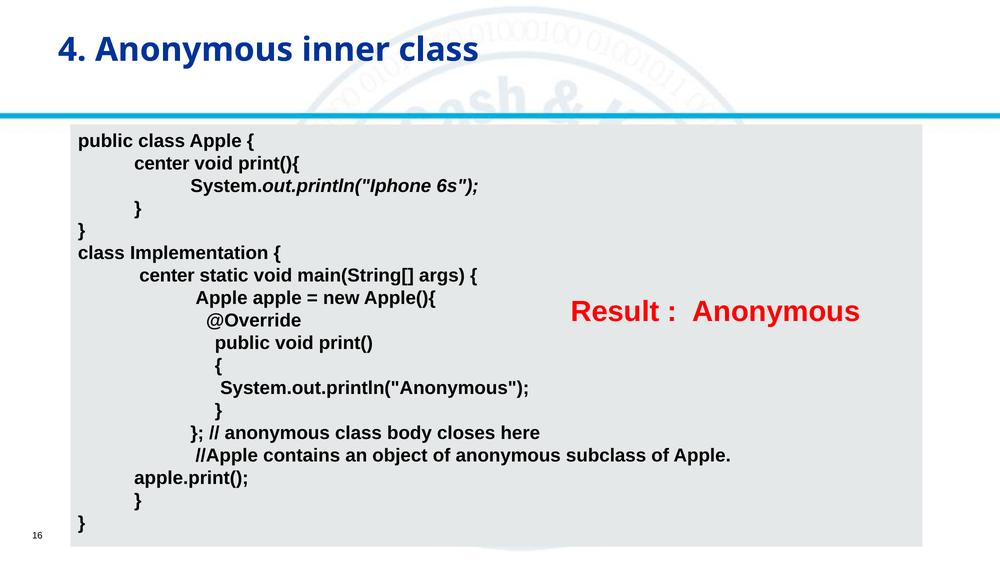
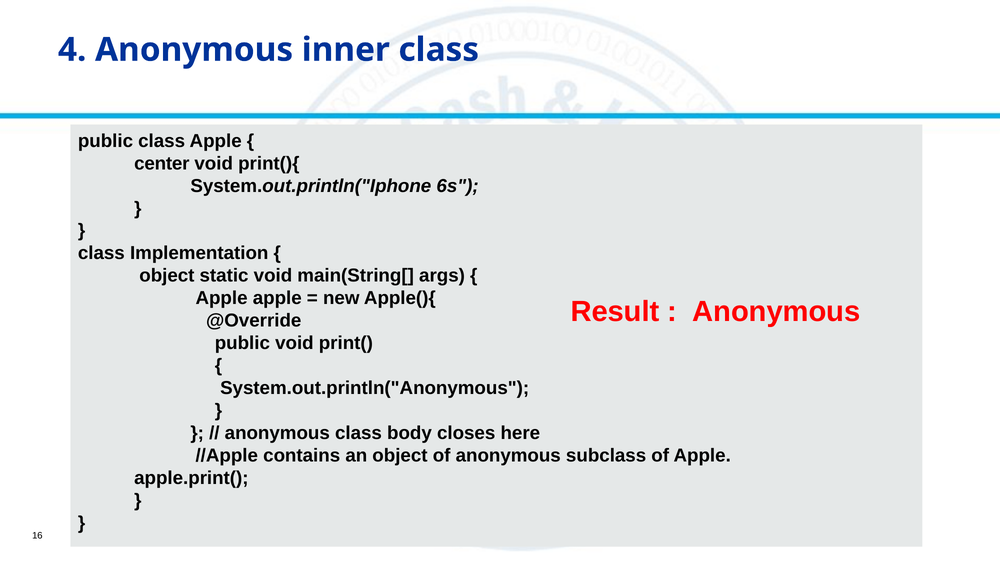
center at (167, 276): center -> object
